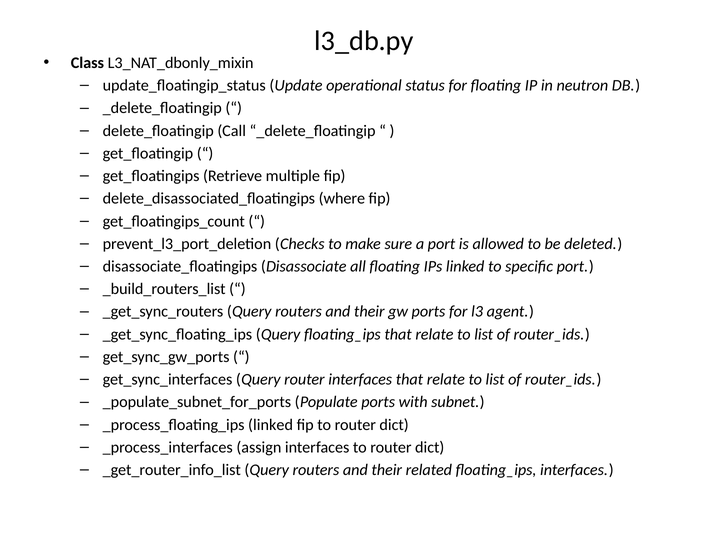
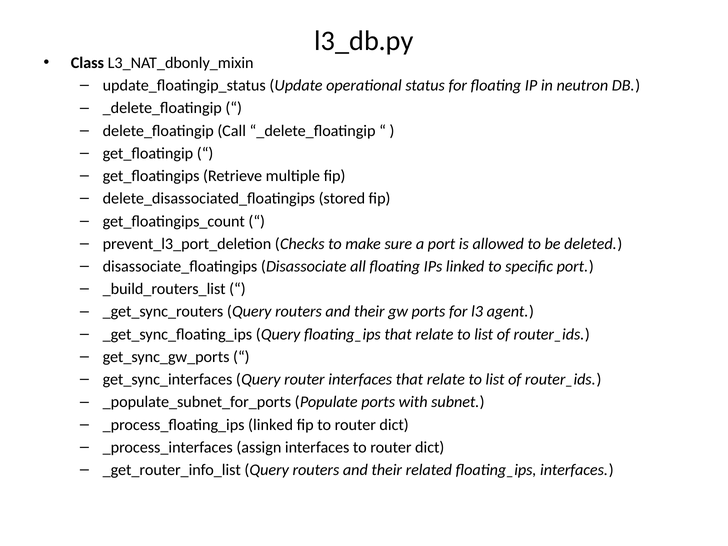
where: where -> stored
